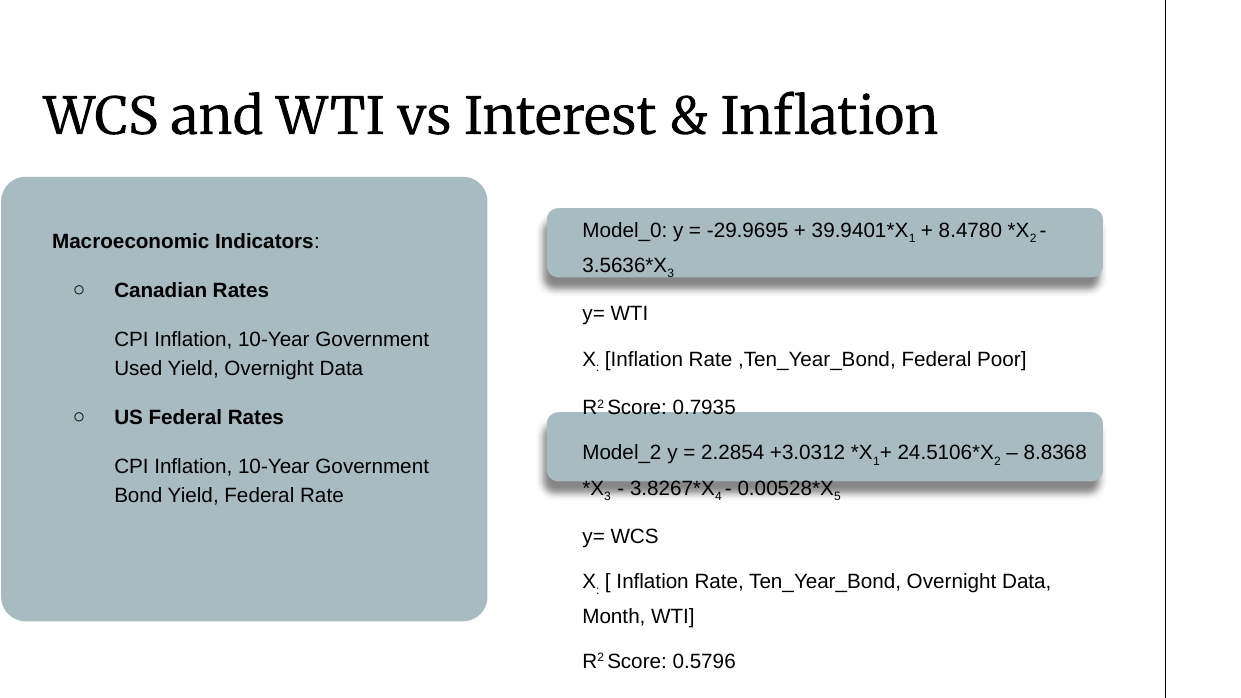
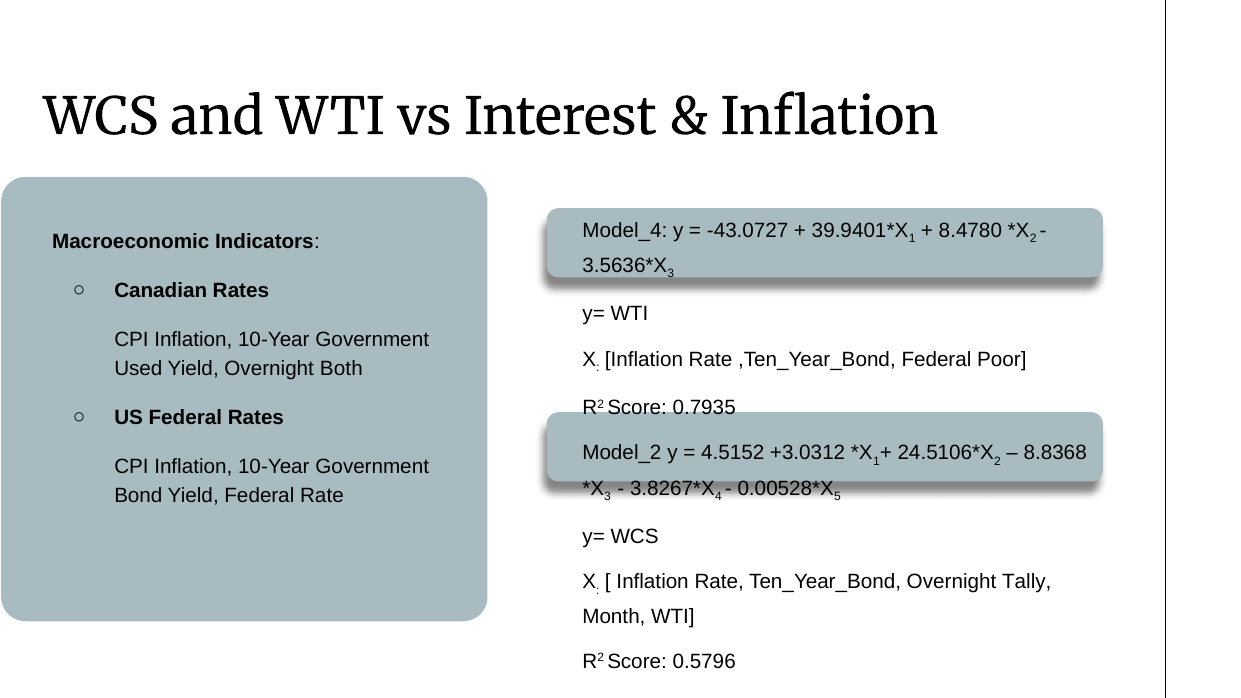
Model_0: Model_0 -> Model_4
-29.9695: -29.9695 -> -43.0727
Yield Overnight Data: Data -> Both
2.2854: 2.2854 -> 4.5152
Ten_Year_Bond Overnight Data: Data -> Tally
